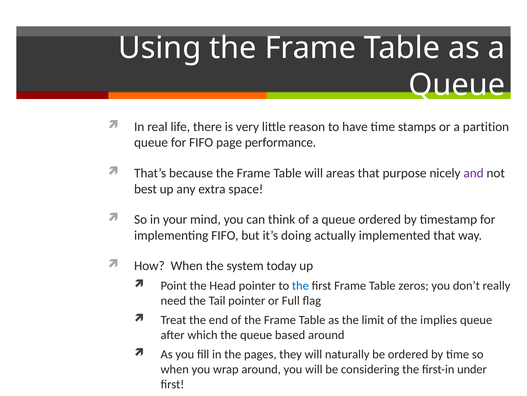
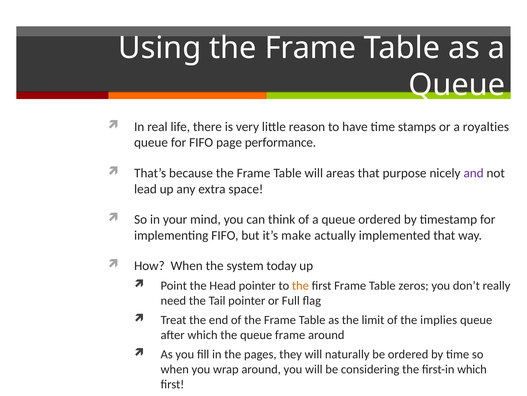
partition: partition -> royalties
best: best -> lead
doing: doing -> make
the at (300, 285) colour: blue -> orange
queue based: based -> frame
first-in under: under -> which
